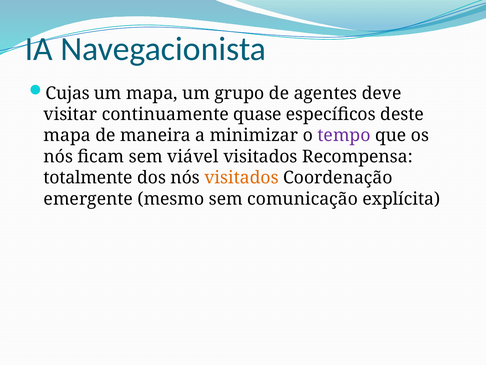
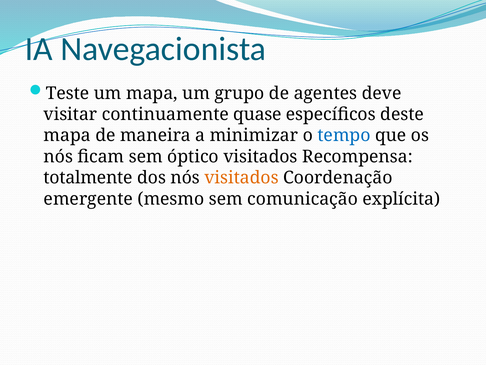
Cujas: Cujas -> Teste
tempo colour: purple -> blue
viável: viável -> óptico
